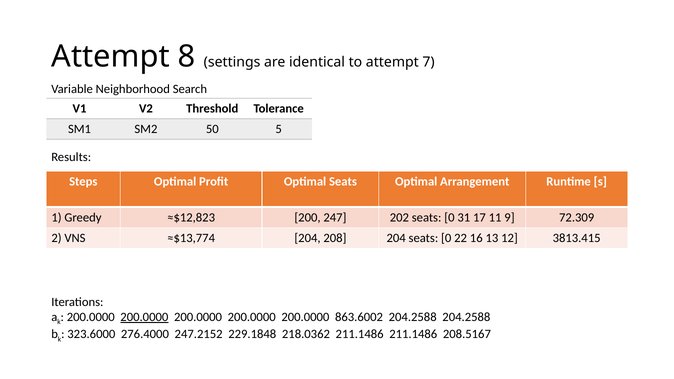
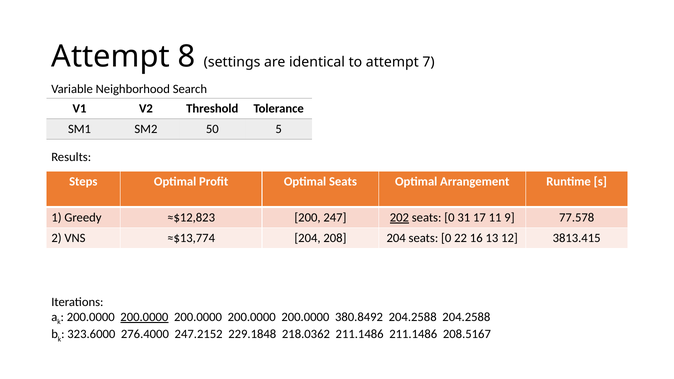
202 underline: none -> present
72.309: 72.309 -> 77.578
863.6002: 863.6002 -> 380.8492
